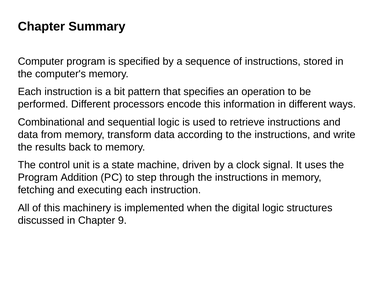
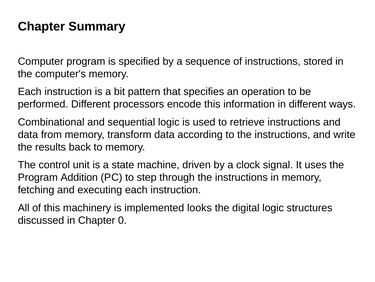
when: when -> looks
9: 9 -> 0
